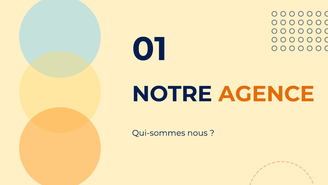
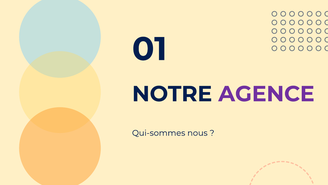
AGENCE colour: orange -> purple
